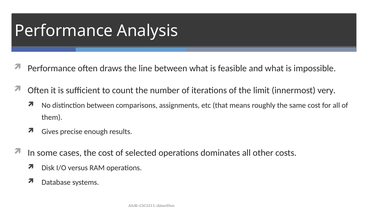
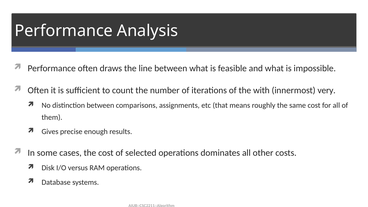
limit: limit -> with
